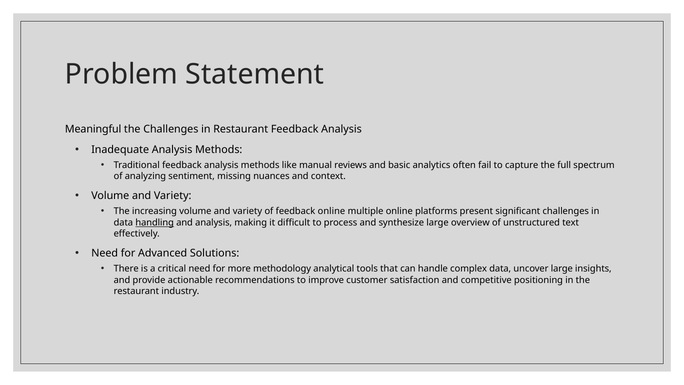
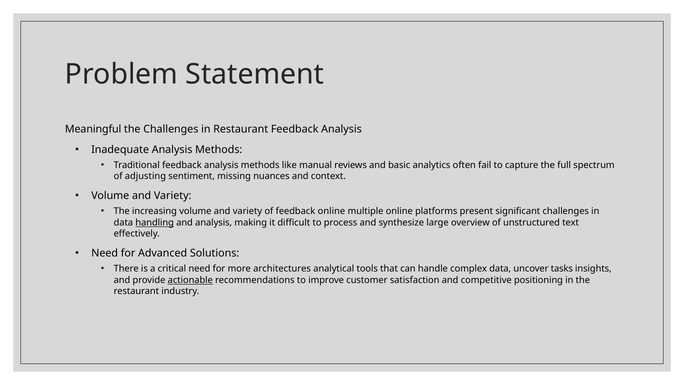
analyzing: analyzing -> adjusting
methodology: methodology -> architectures
uncover large: large -> tasks
actionable underline: none -> present
